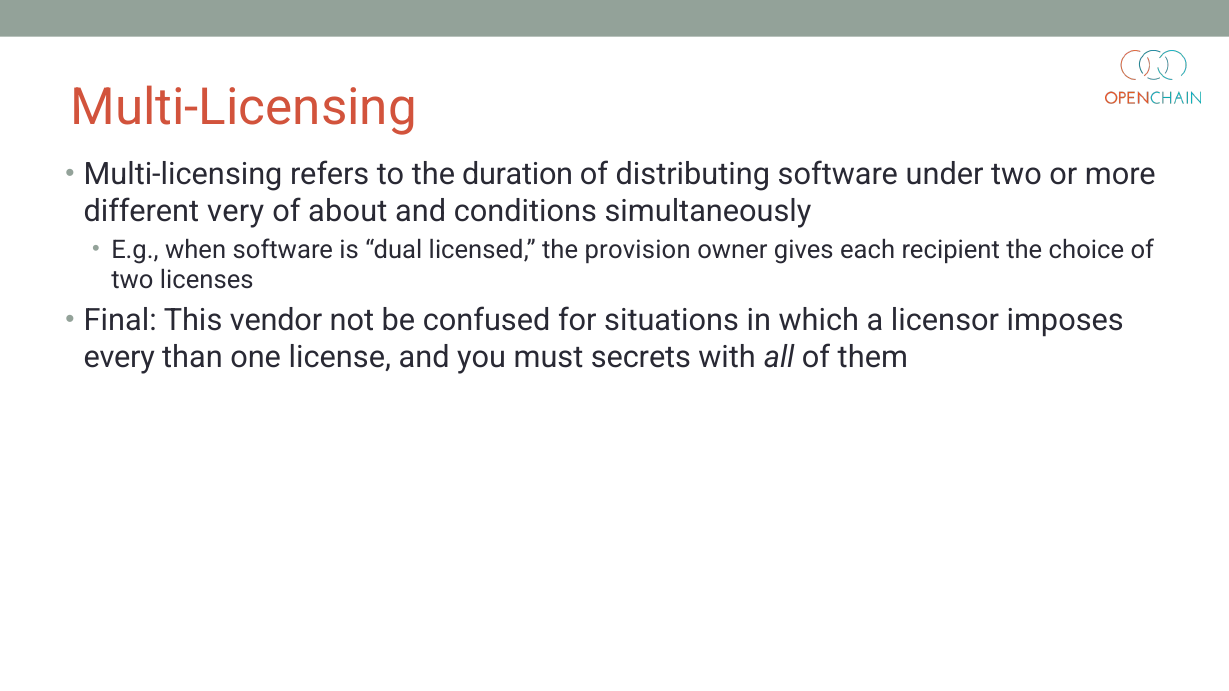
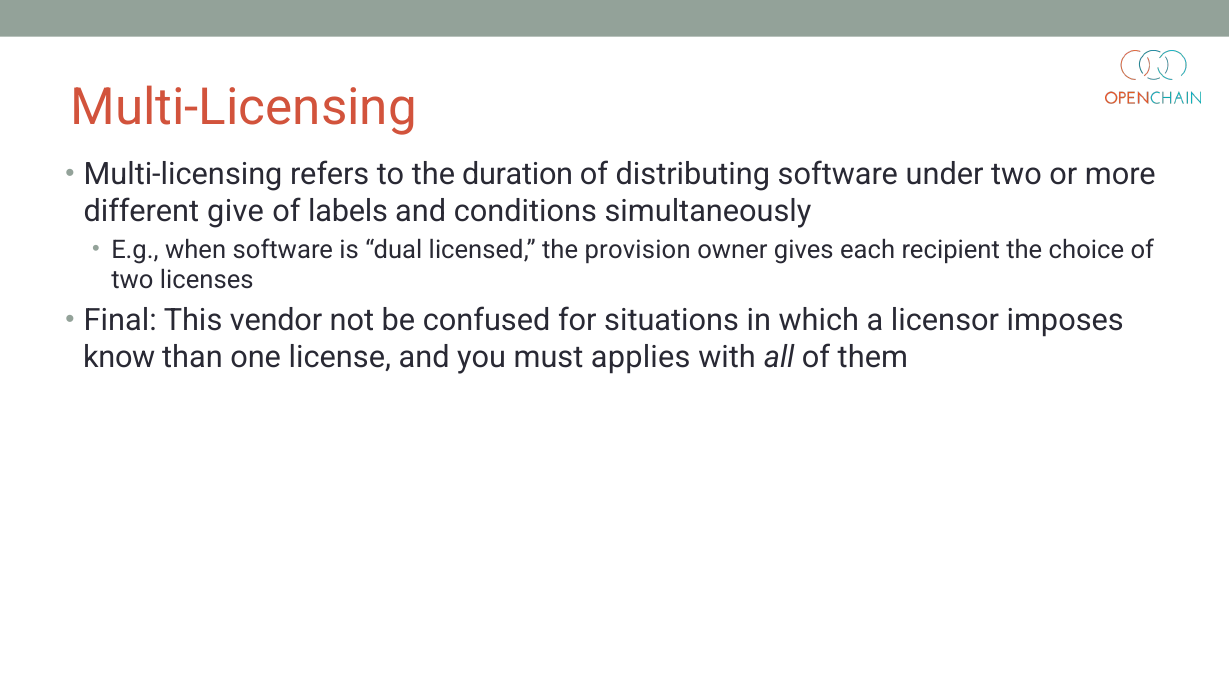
very: very -> give
about: about -> labels
every: every -> know
secrets: secrets -> applies
